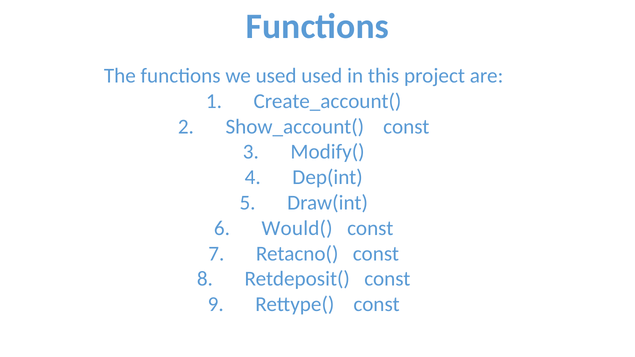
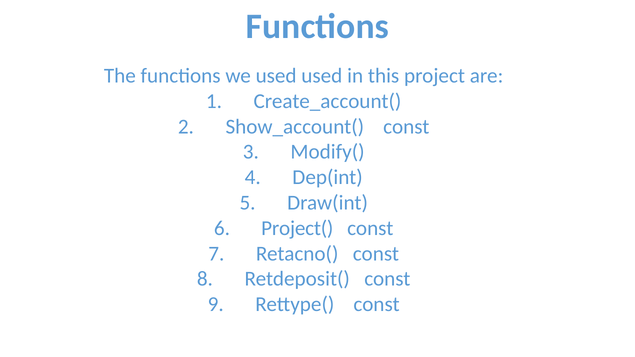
Would(: Would( -> Project(
